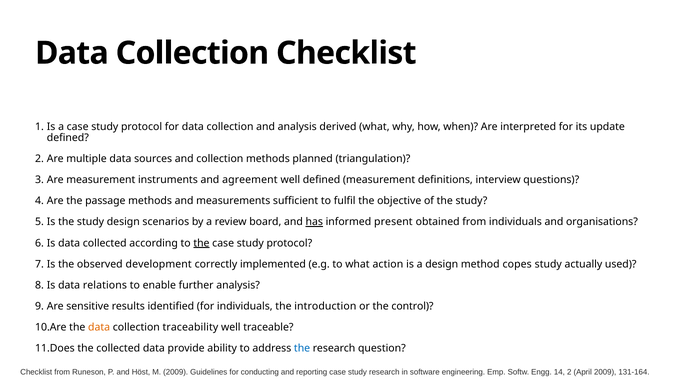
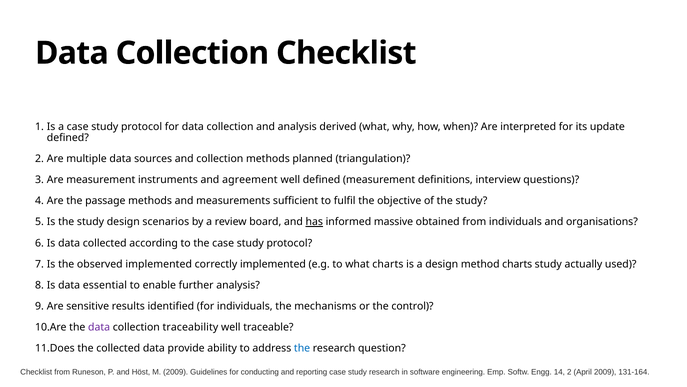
present: present -> massive
the at (201, 243) underline: present -> none
observed development: development -> implemented
what action: action -> charts
method copes: copes -> charts
relations: relations -> essential
introduction: introduction -> mechanisms
data at (99, 327) colour: orange -> purple
